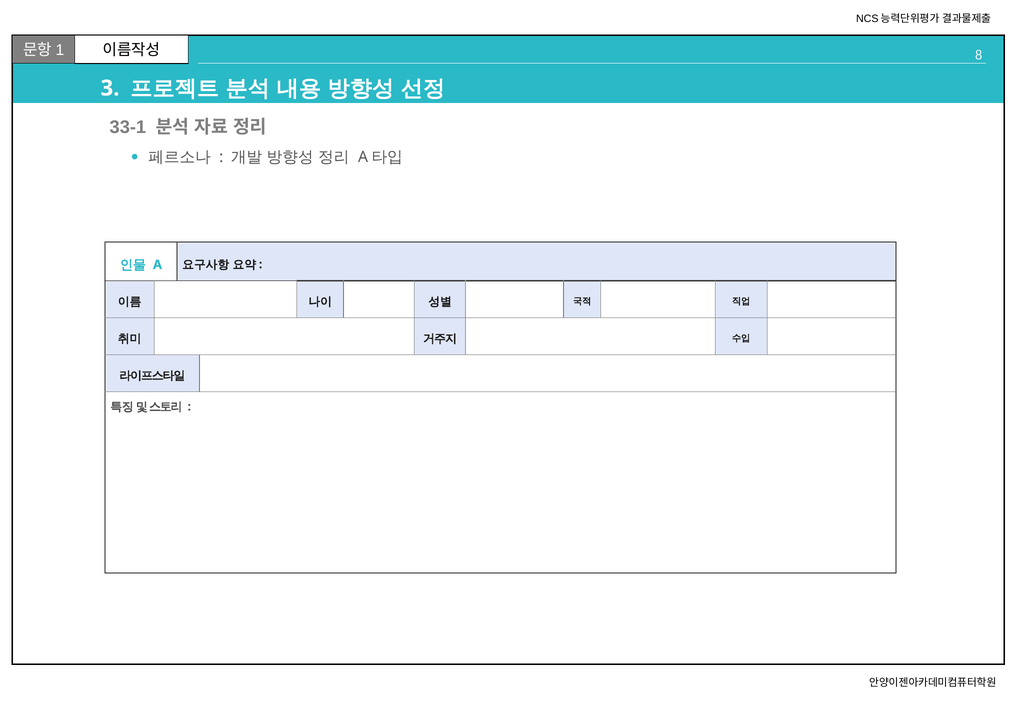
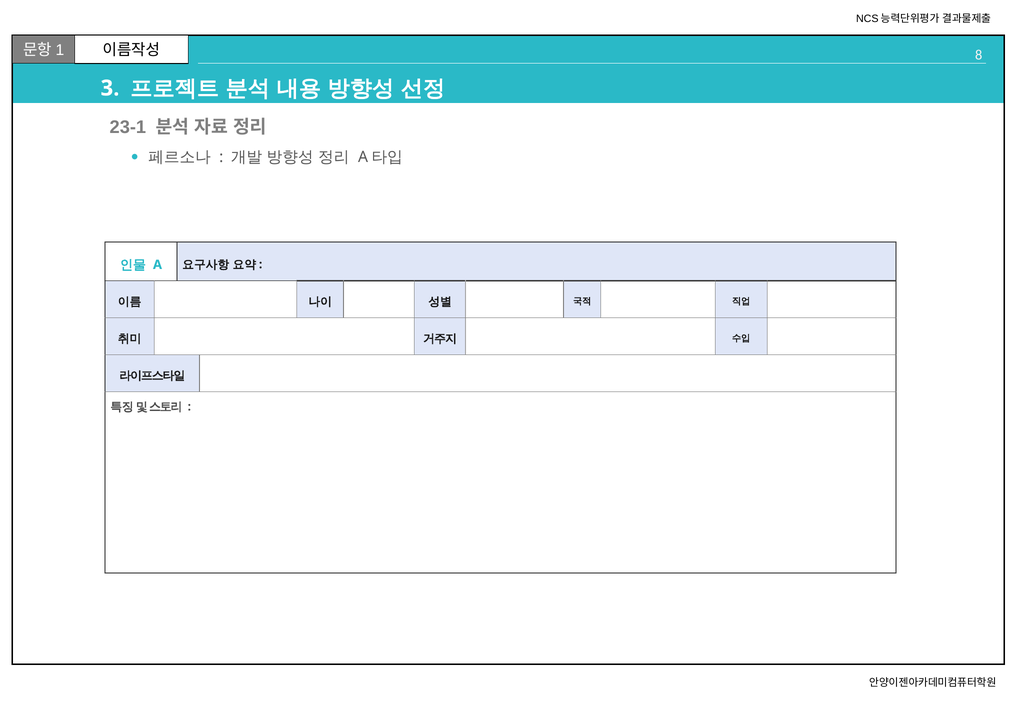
33-1: 33-1 -> 23-1
